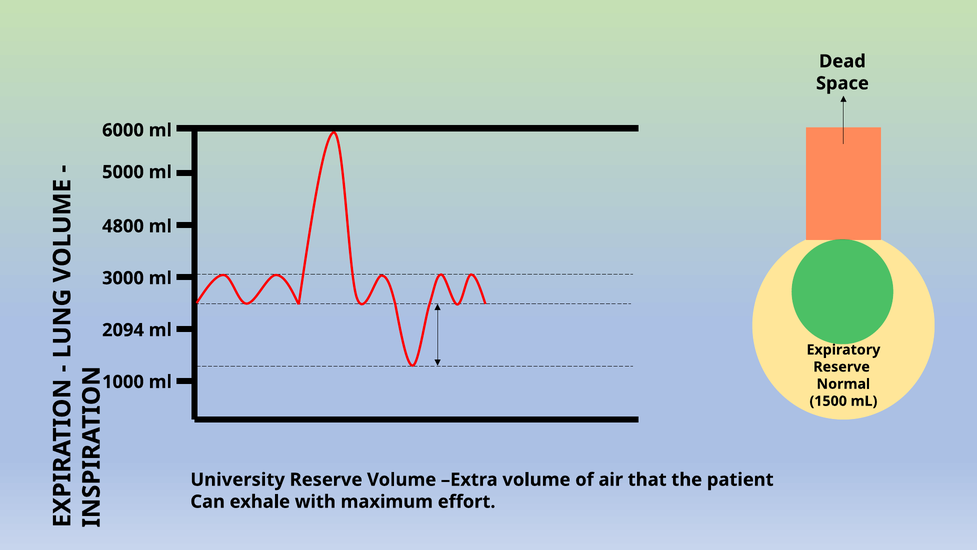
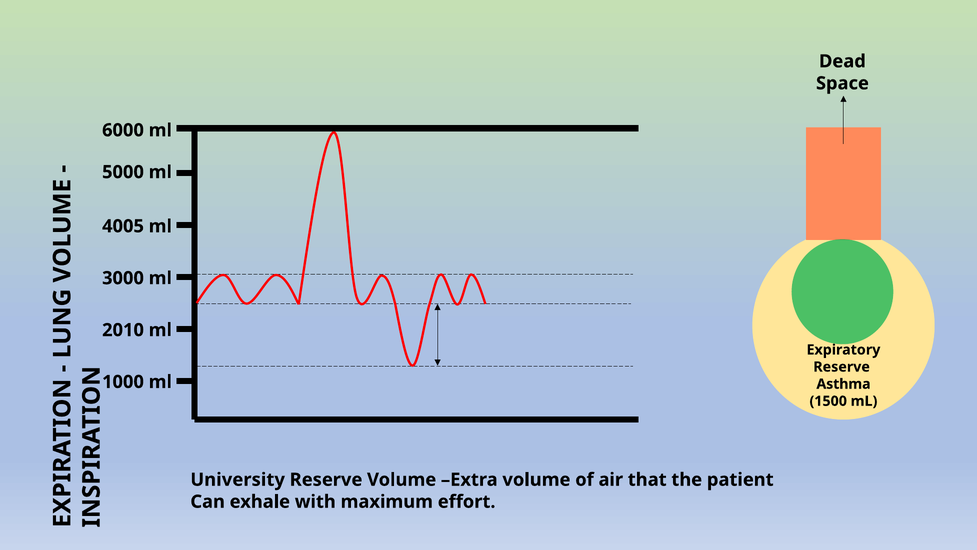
4800: 4800 -> 4005
2094: 2094 -> 2010
Normal: Normal -> Asthma
